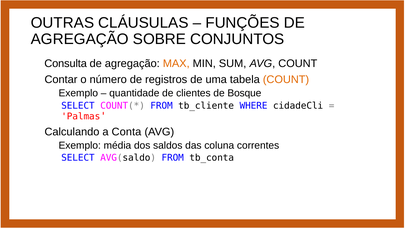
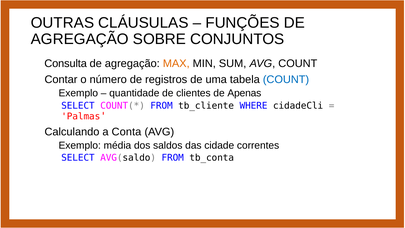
COUNT at (286, 80) colour: orange -> blue
Bosque: Bosque -> Apenas
coluna: coluna -> cidade
